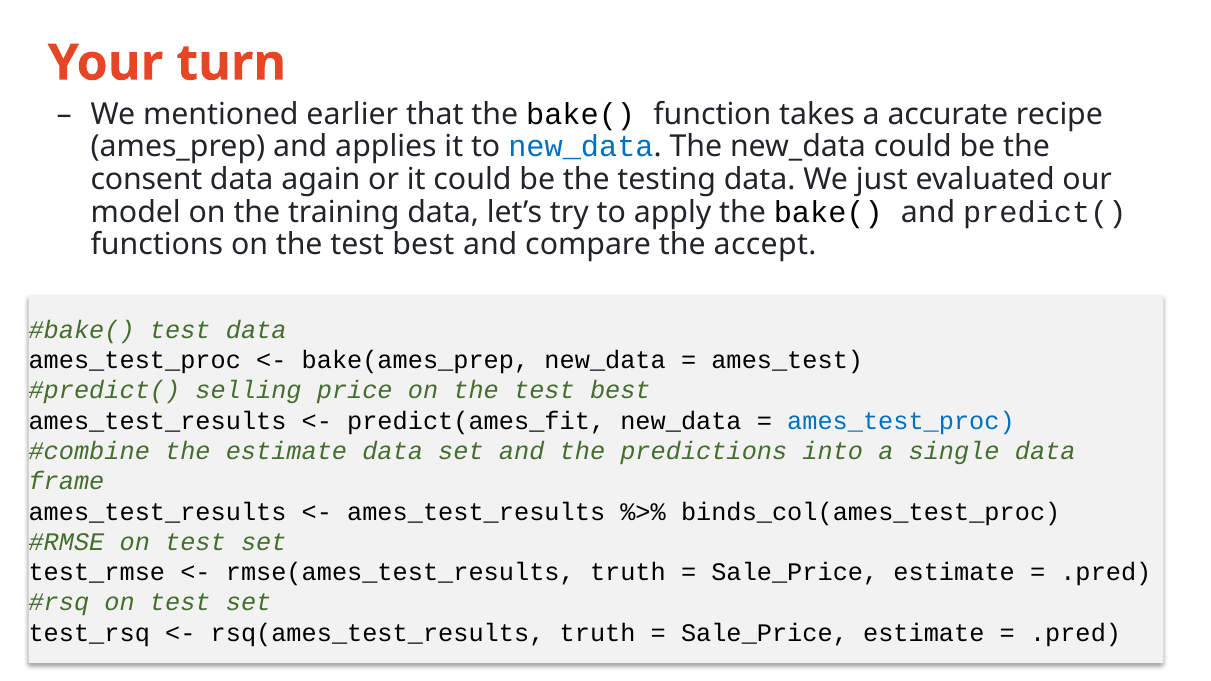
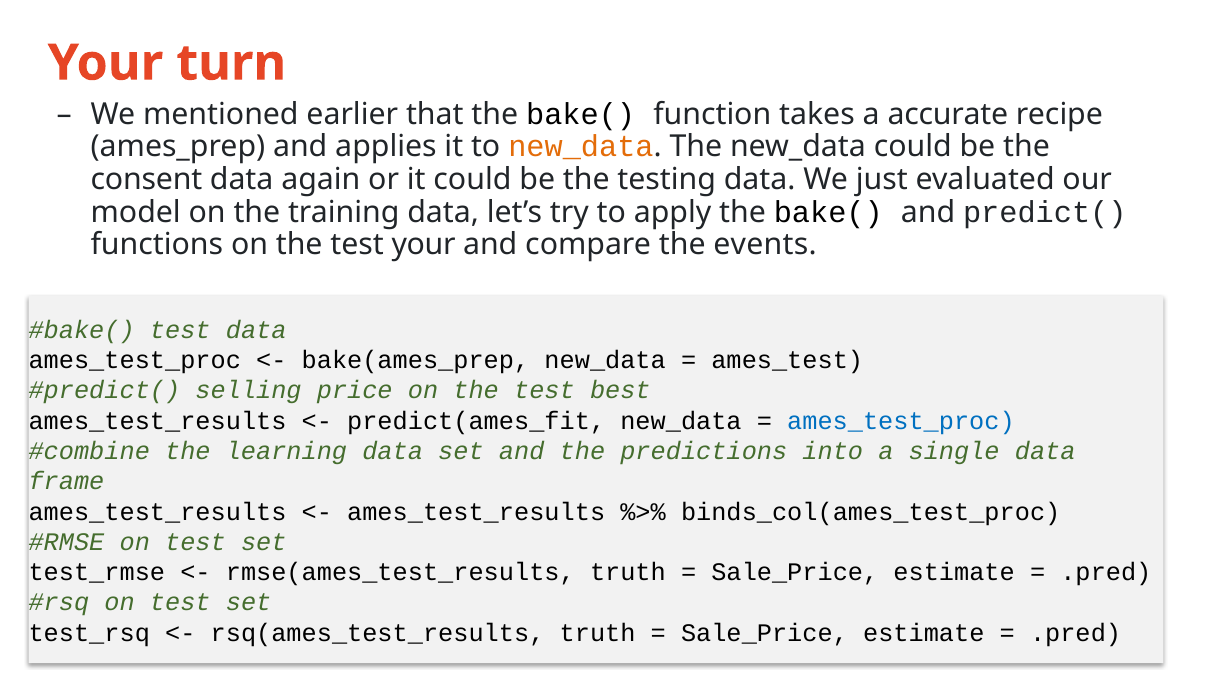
new_data at (581, 147) colour: blue -> orange
best at (423, 245): best -> your
accept: accept -> events
the estimate: estimate -> learning
